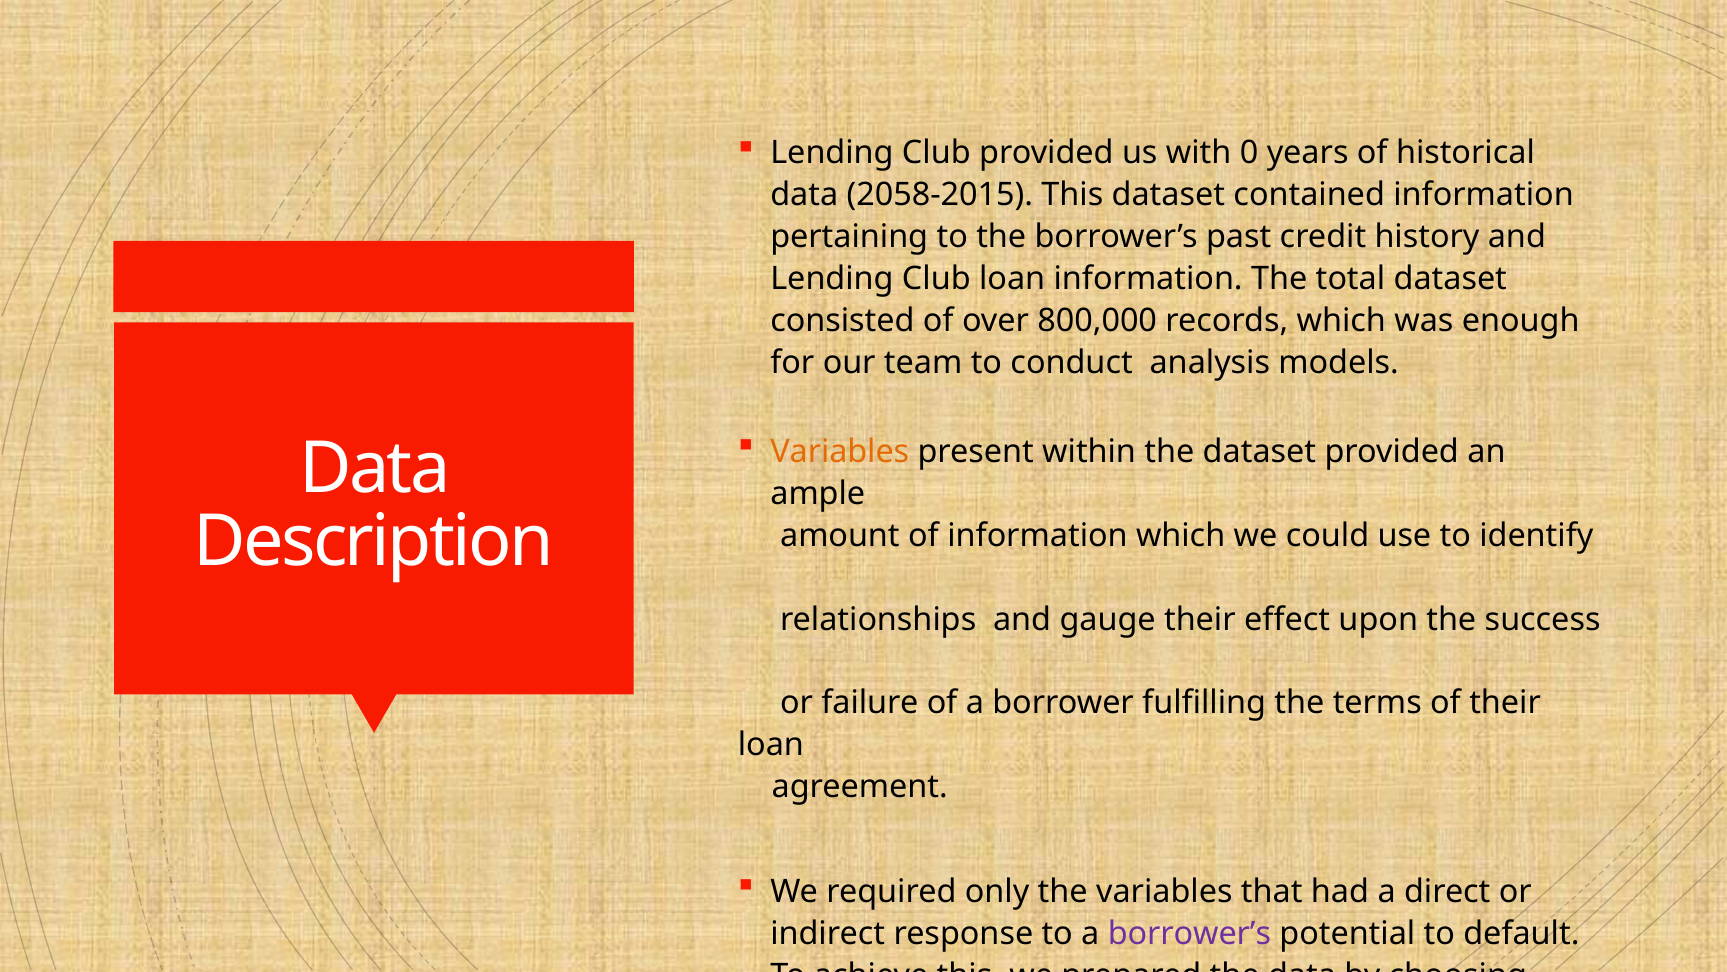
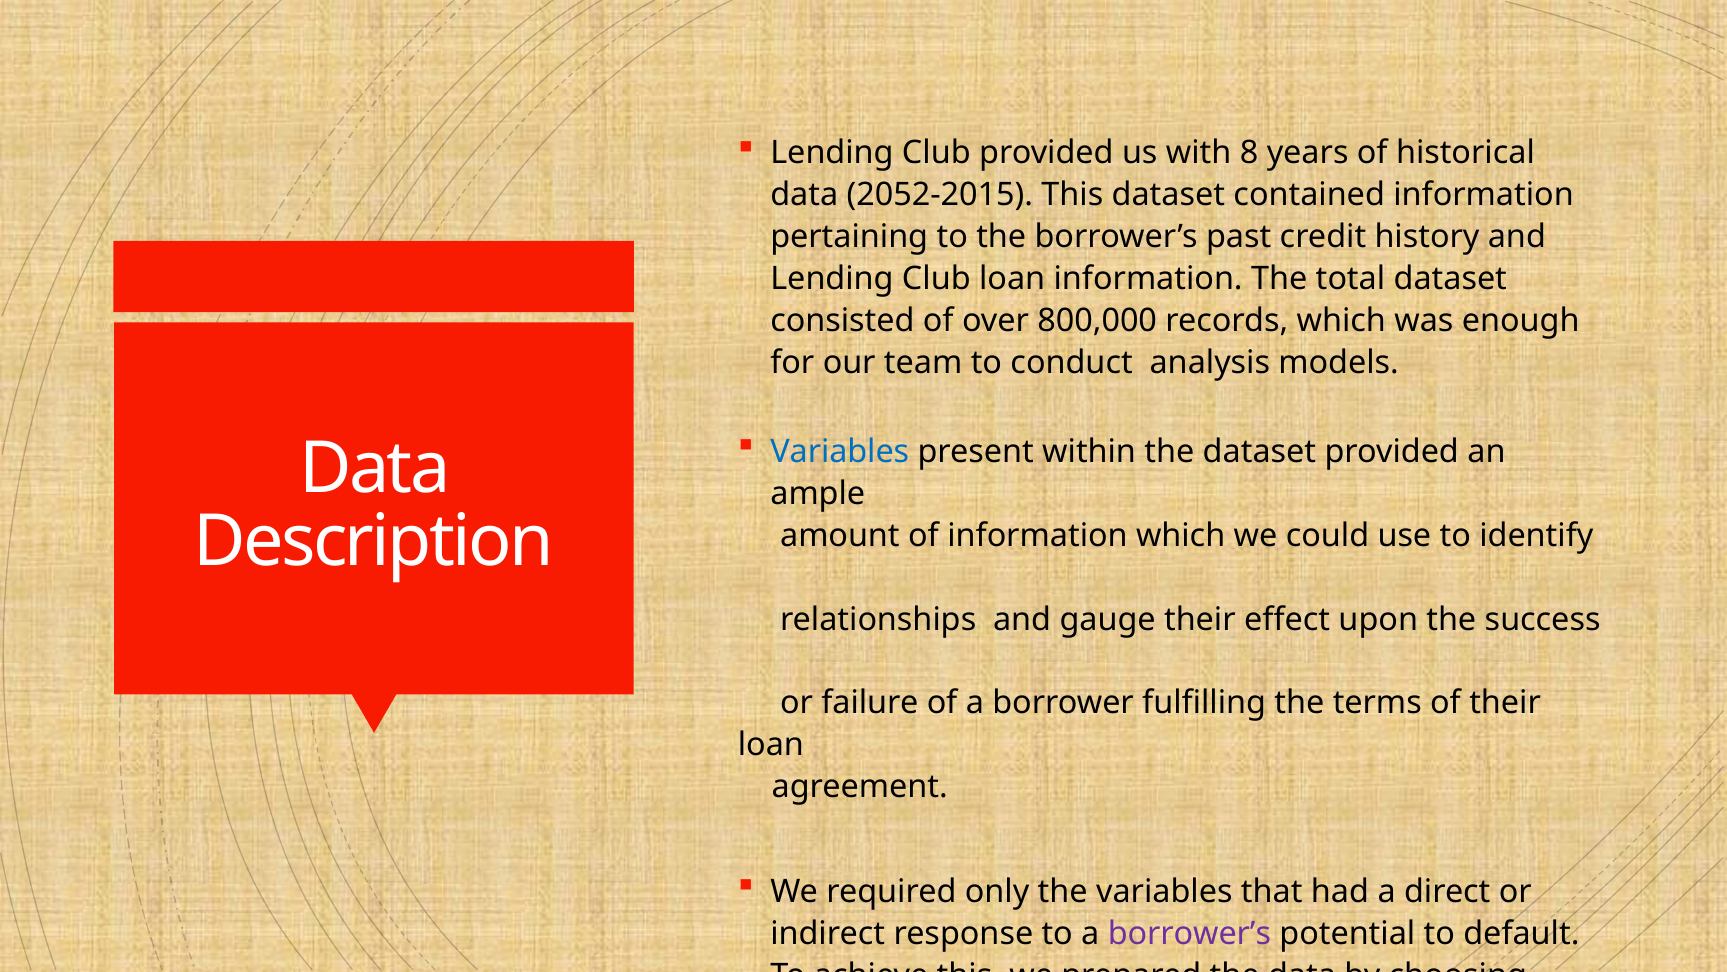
0: 0 -> 8
2058-2015: 2058-2015 -> 2052-2015
Variables at (840, 451) colour: orange -> blue
